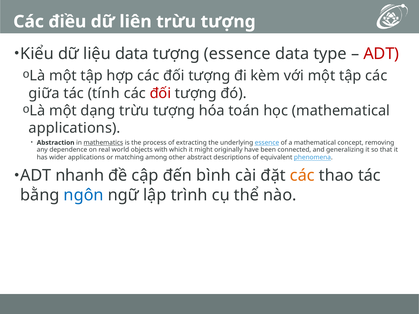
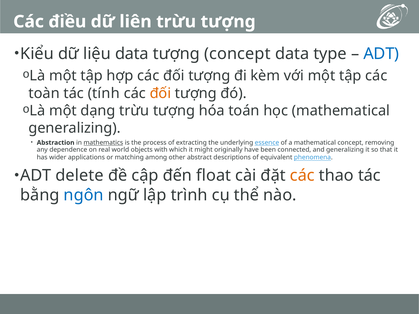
tượng essence: essence -> concept
ADT at (381, 54) colour: red -> blue
giữa: giữa -> toàn
đối at (160, 93) colour: red -> orange
applications at (75, 128): applications -> generalizing
nhanh: nhanh -> delete
bình: bình -> float
